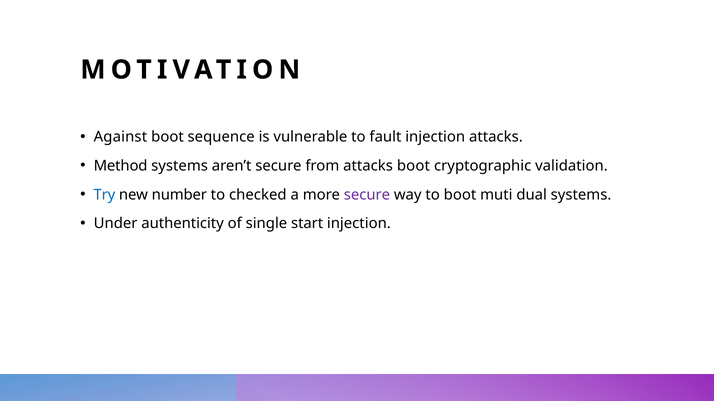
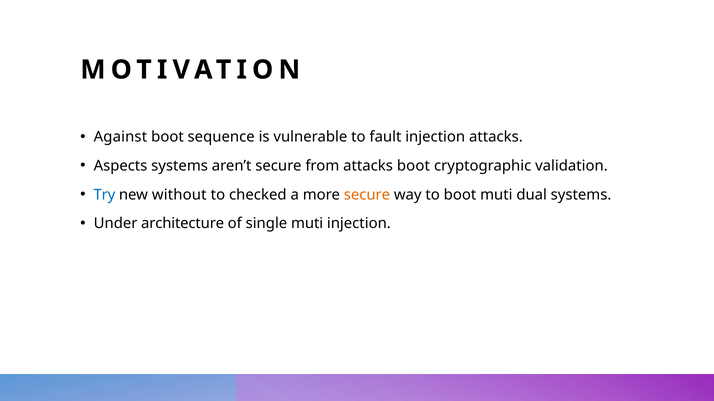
Method: Method -> Aspects
number: number -> without
secure at (367, 195) colour: purple -> orange
authenticity: authenticity -> architecture
single start: start -> muti
